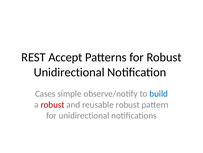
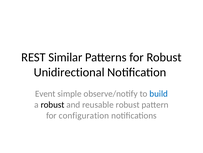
Accept: Accept -> Similar
Cases: Cases -> Event
robust at (53, 104) colour: red -> black
for unidirectional: unidirectional -> configuration
